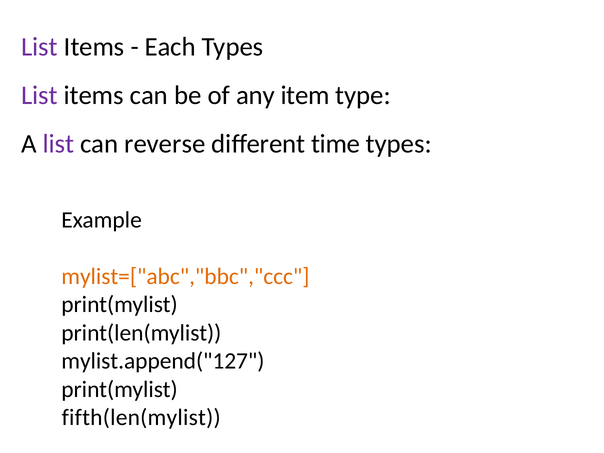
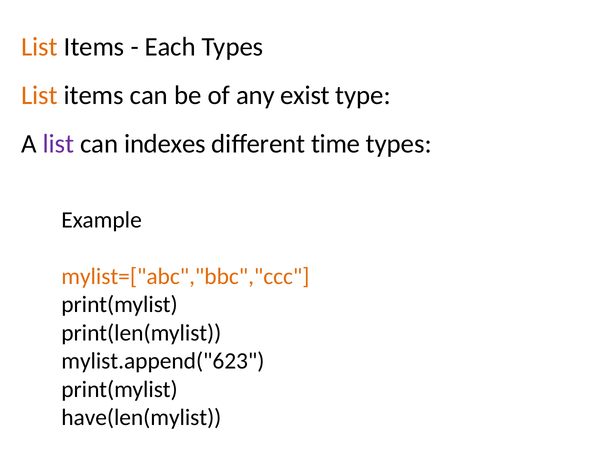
List at (39, 47) colour: purple -> orange
List at (39, 95) colour: purple -> orange
item: item -> exist
reverse: reverse -> indexes
mylist.append("127: mylist.append("127 -> mylist.append("623
fifth(len(mylist: fifth(len(mylist -> have(len(mylist
